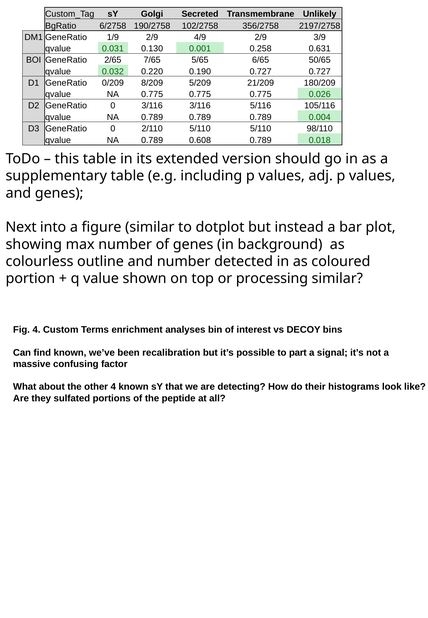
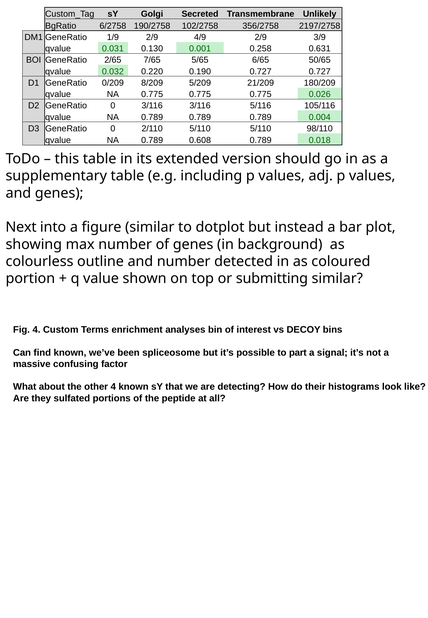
processing: processing -> submitting
recalibration: recalibration -> spliceosome
